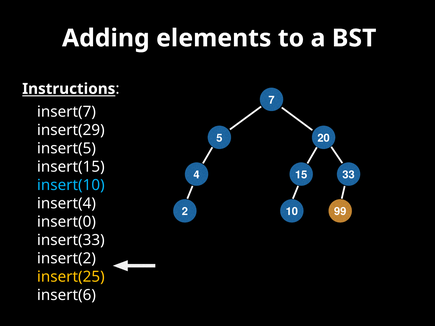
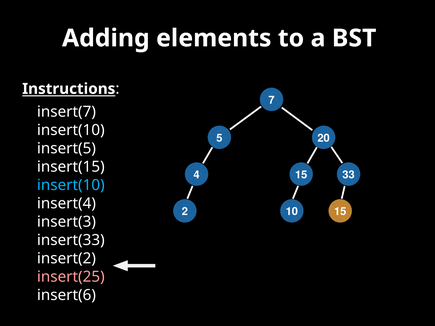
insert(29 at (71, 130): insert(29 -> insert(10
2 99: 99 -> 15
insert(0: insert(0 -> insert(3
insert(25 colour: yellow -> pink
